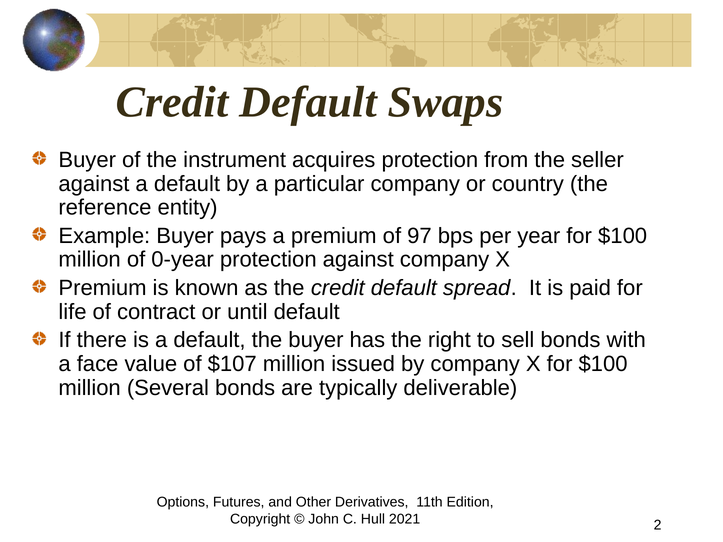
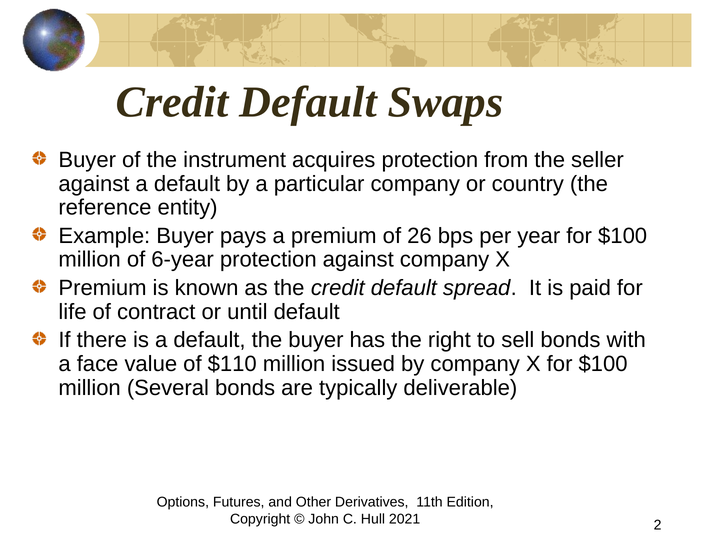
97: 97 -> 26
0-year: 0-year -> 6-year
$107: $107 -> $110
